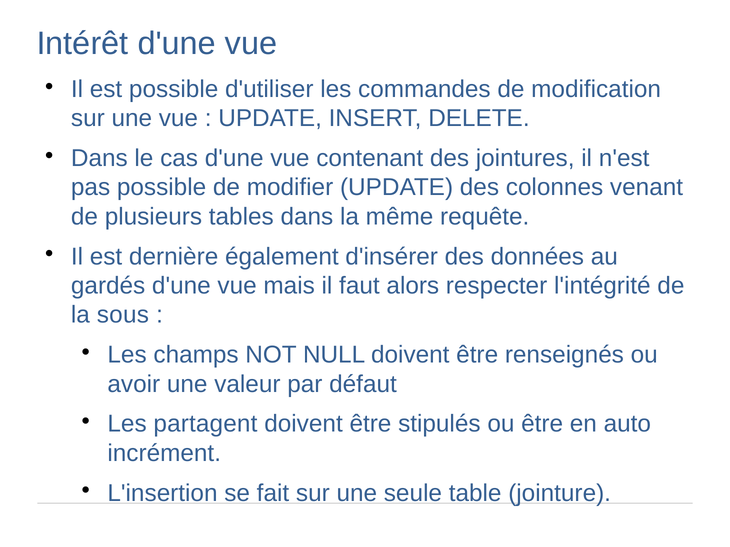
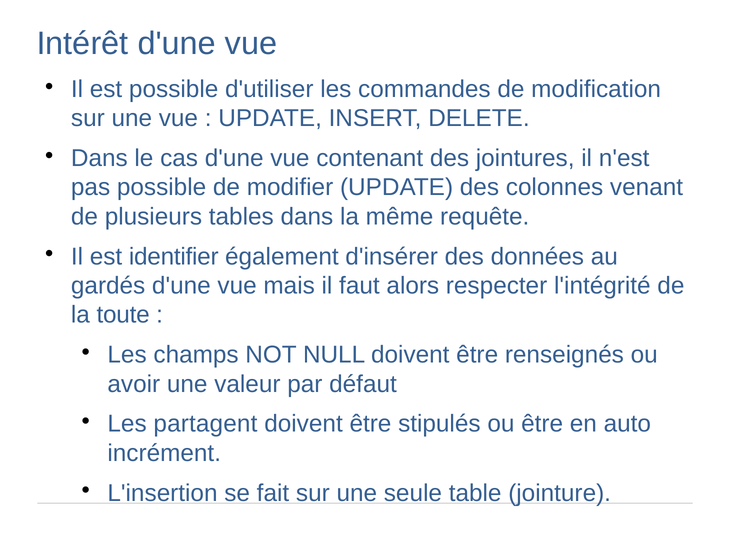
dernière: dernière -> identifier
sous: sous -> toute
